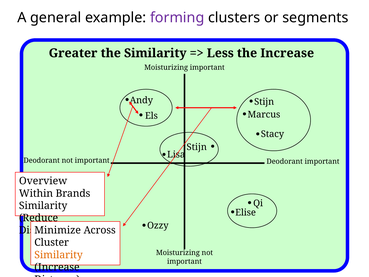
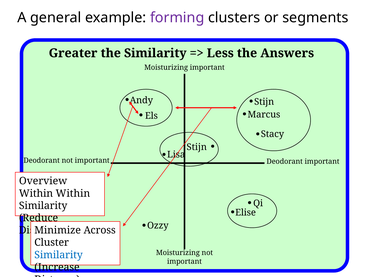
the Increase: Increase -> Answers
Within Brands: Brands -> Within
Similarity at (59, 255) colour: orange -> blue
